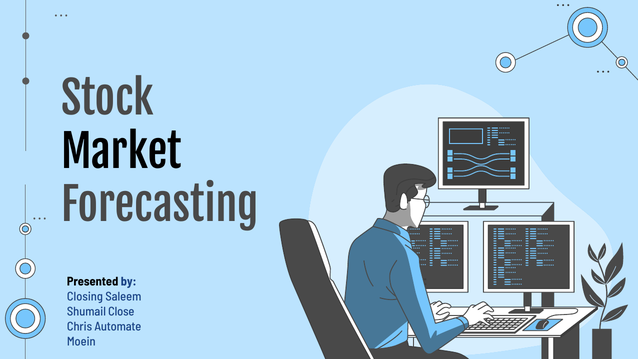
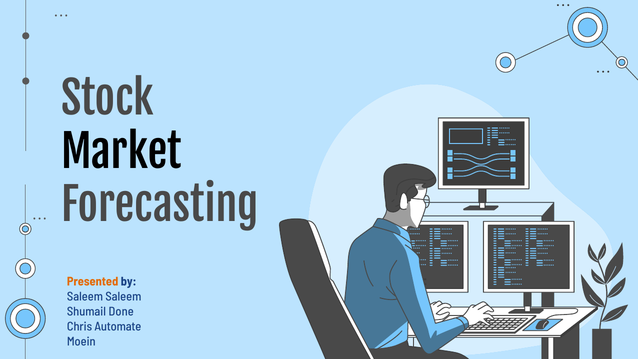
Presented colour: black -> orange
Closing at (85, 297): Closing -> Saleem
Close: Close -> Done
